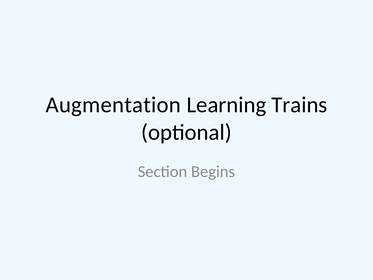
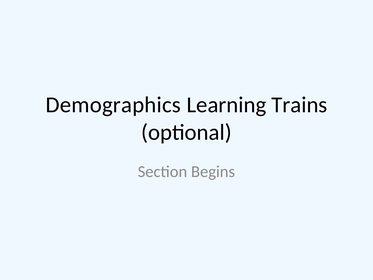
Augmentation: Augmentation -> Demographics
